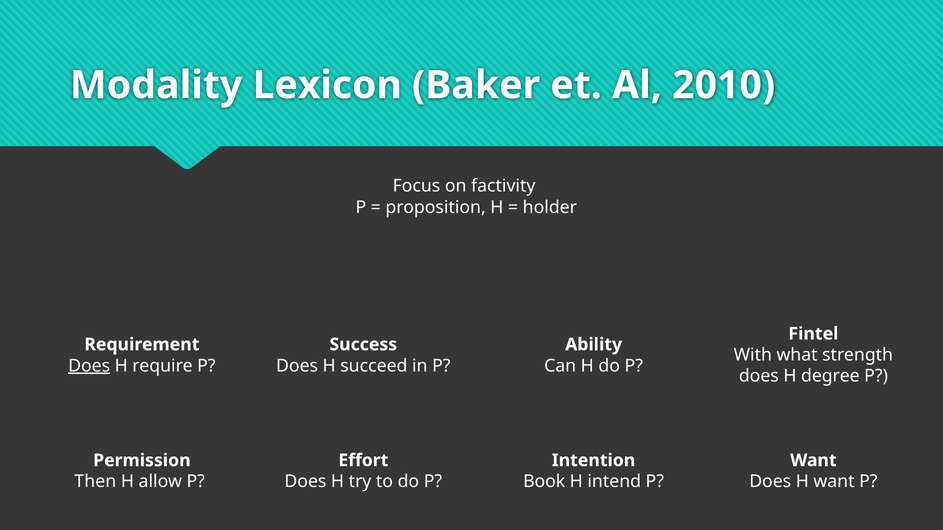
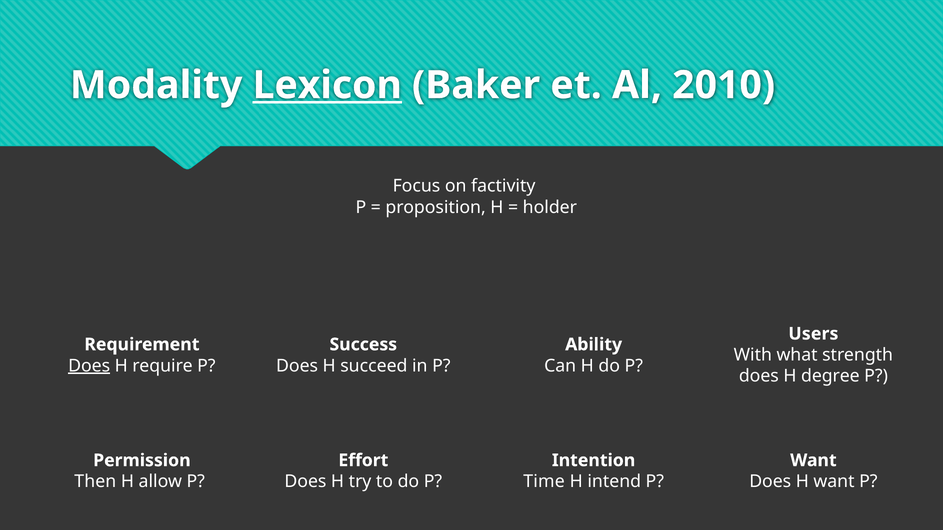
Lexicon underline: none -> present
Fintel: Fintel -> Users
Book: Book -> Time
